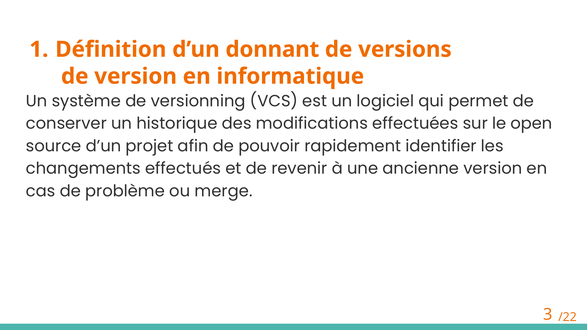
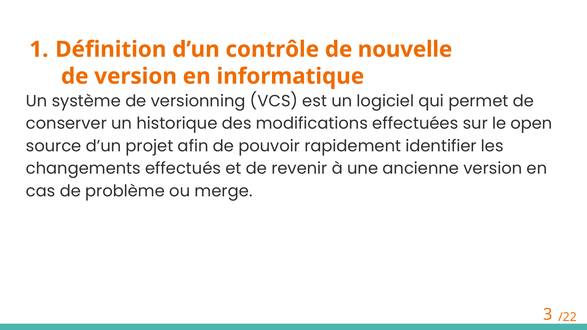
donnant: donnant -> contrôle
versions: versions -> nouvelle
